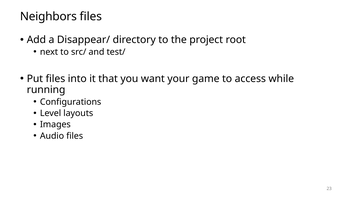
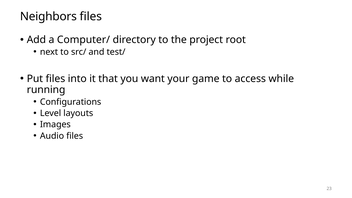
Disappear/: Disappear/ -> Computer/
